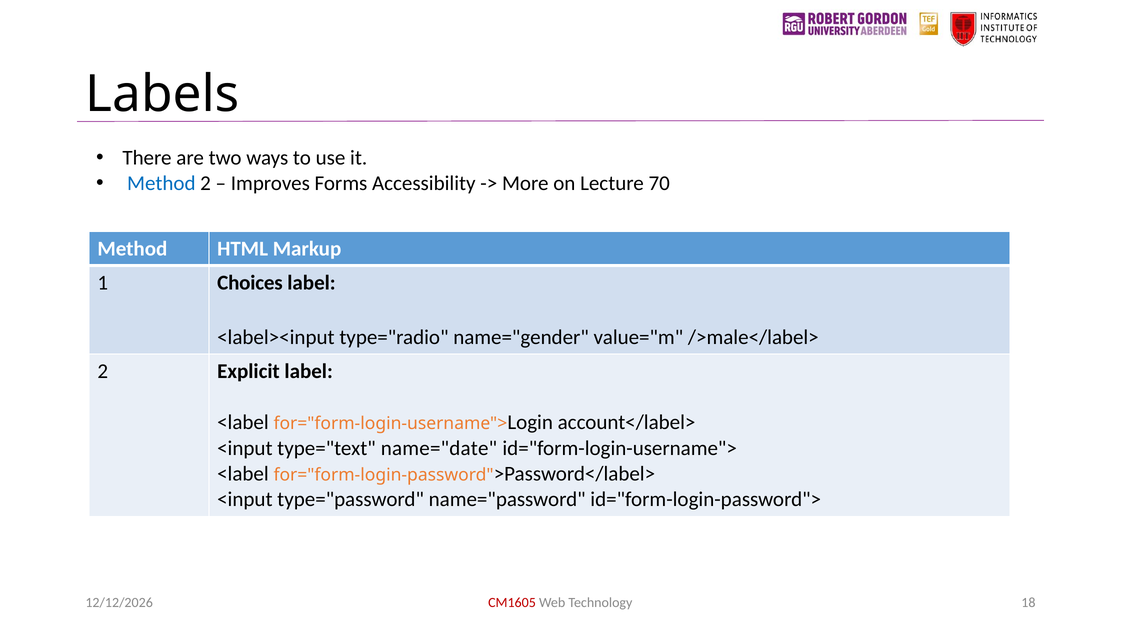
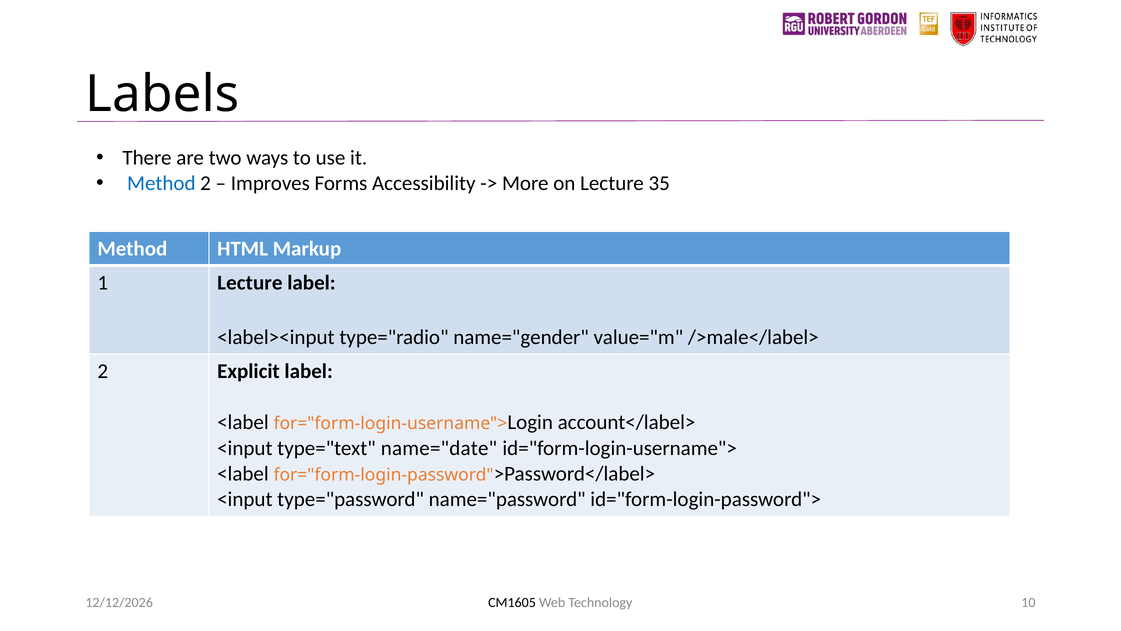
70: 70 -> 35
1 Choices: Choices -> Lecture
CM1605 colour: red -> black
18: 18 -> 10
